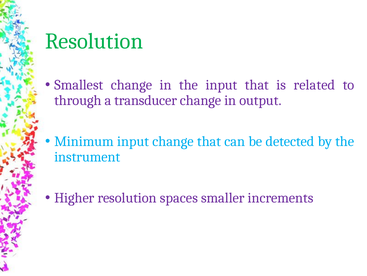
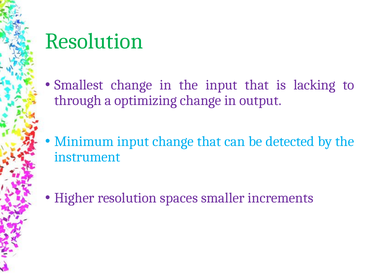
related: related -> lacking
transducer: transducer -> optimizing
